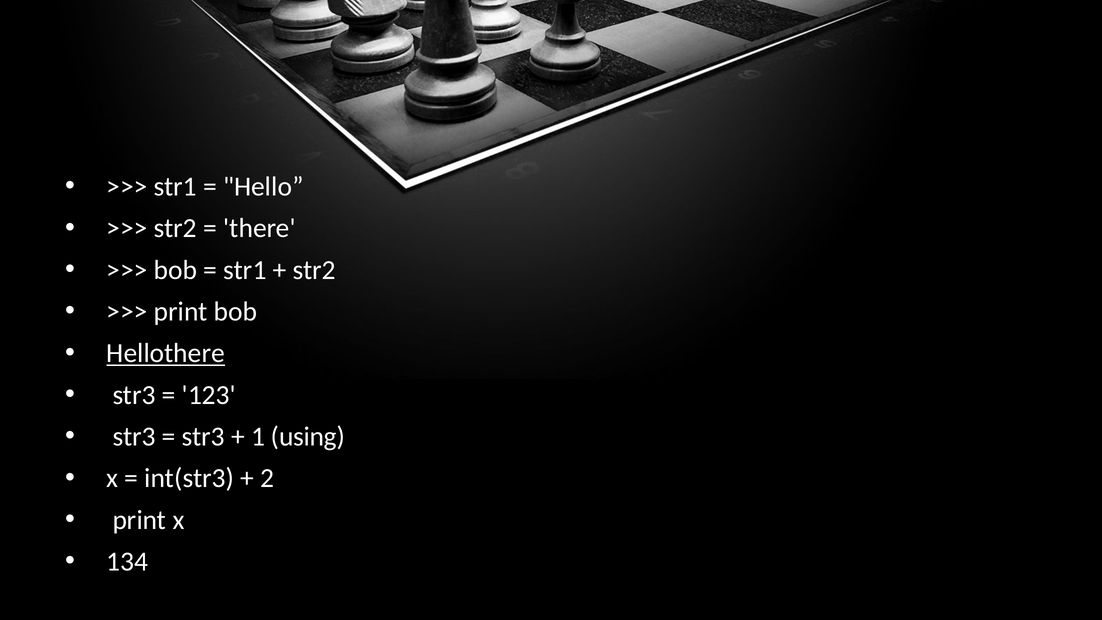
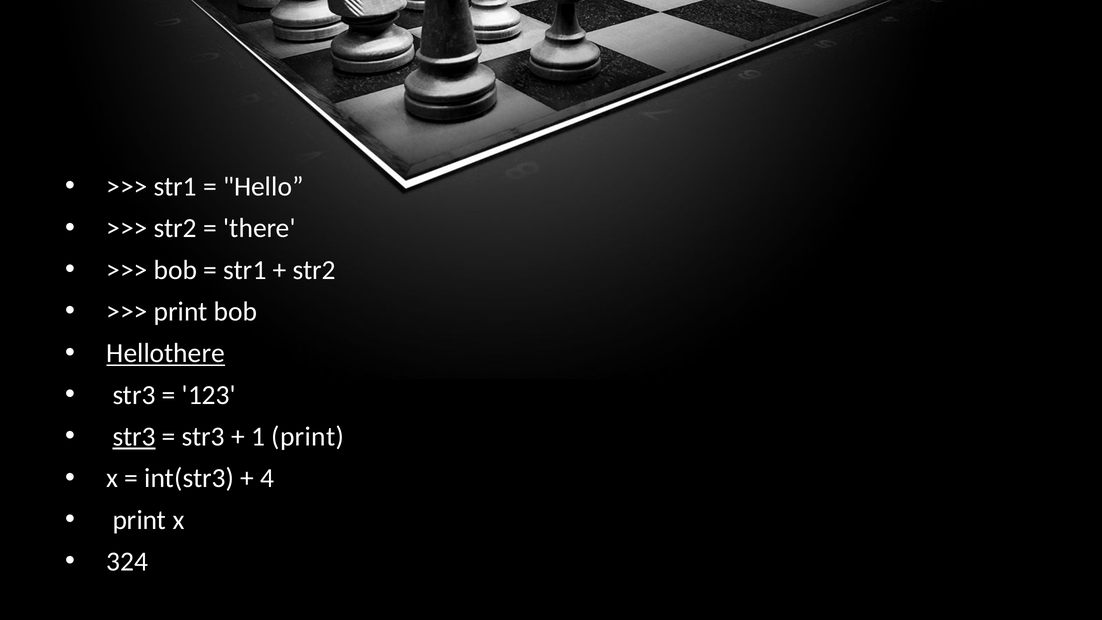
str3 at (134, 437) underline: none -> present
1 using: using -> print
2: 2 -> 4
134: 134 -> 324
